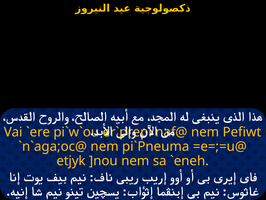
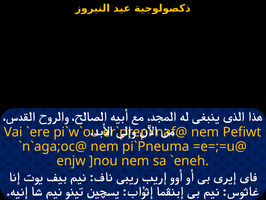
etjyk: etjyk -> enjw
